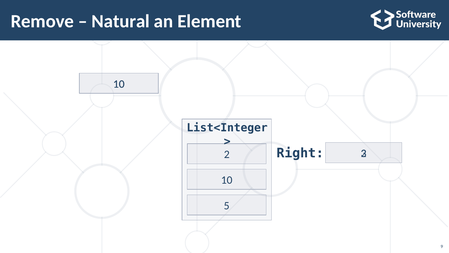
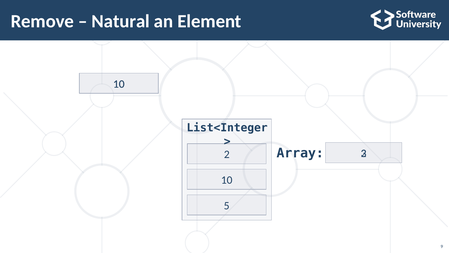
Right: Right -> Array
